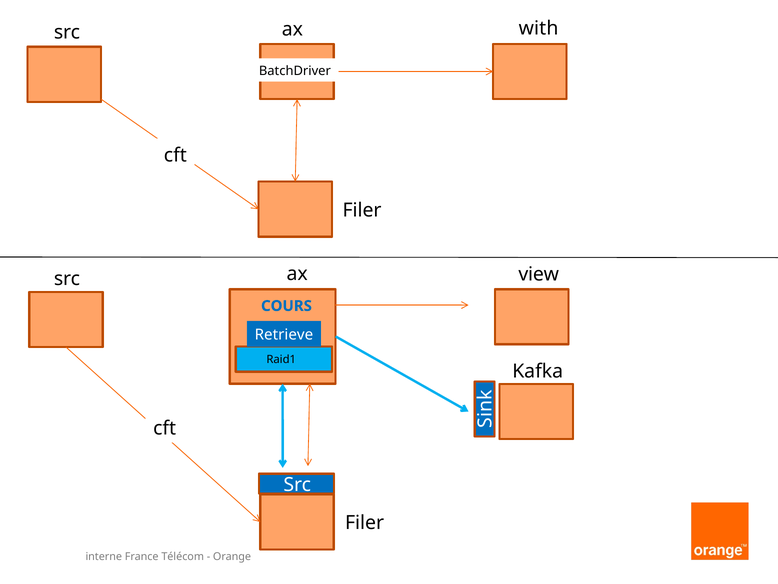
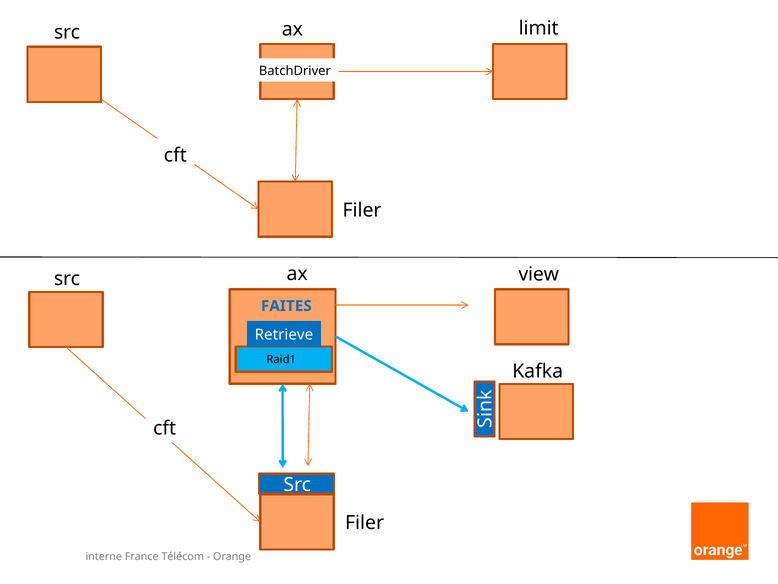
with: with -> limit
COURS: COURS -> FAITES
